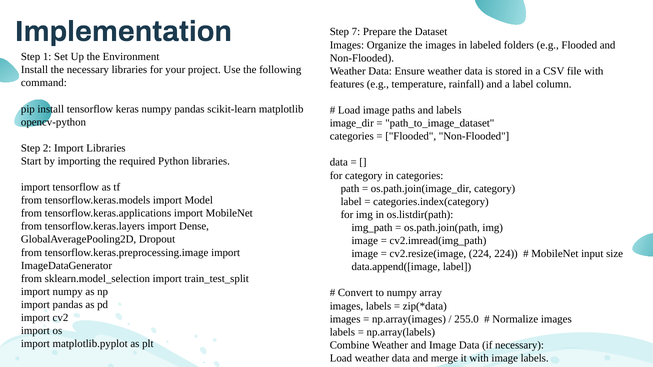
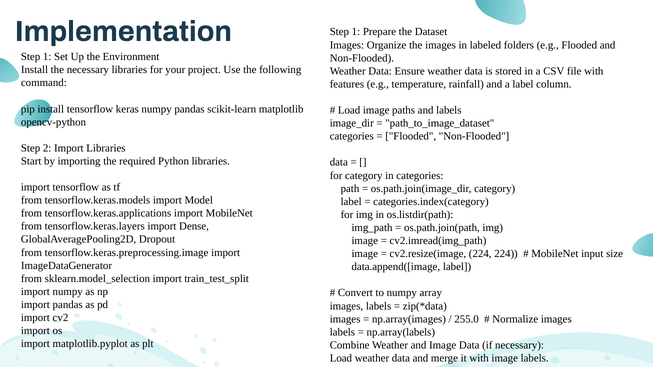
7 at (356, 32): 7 -> 1
